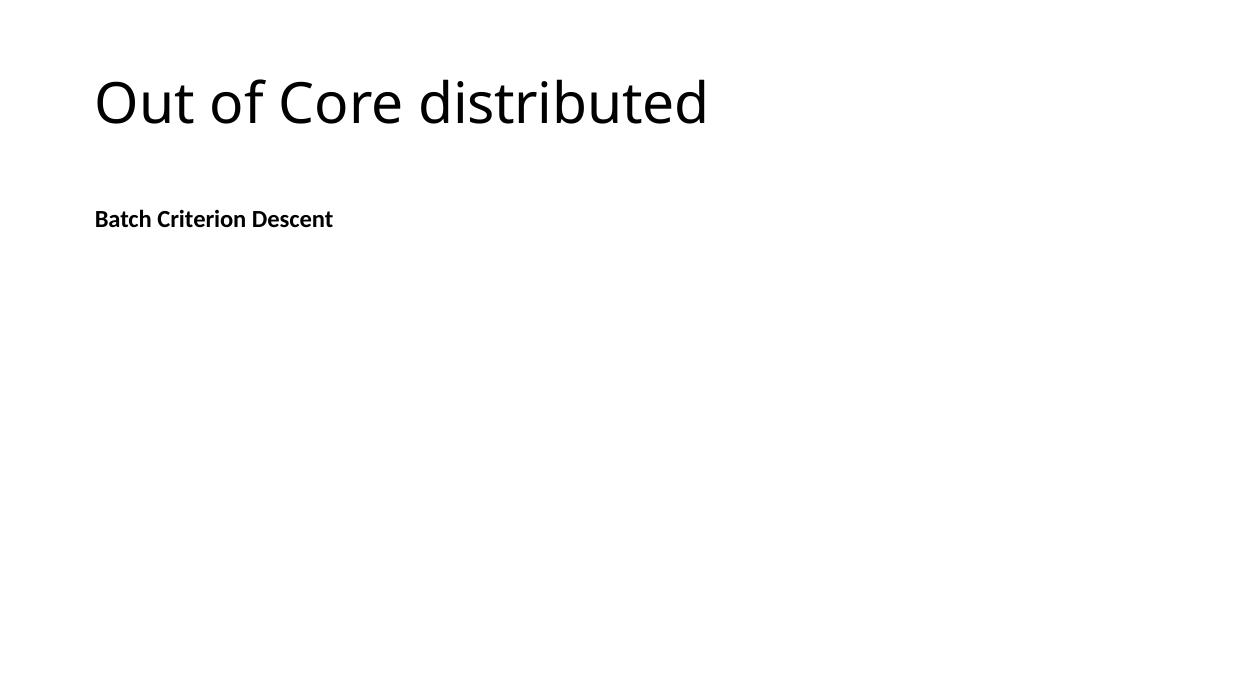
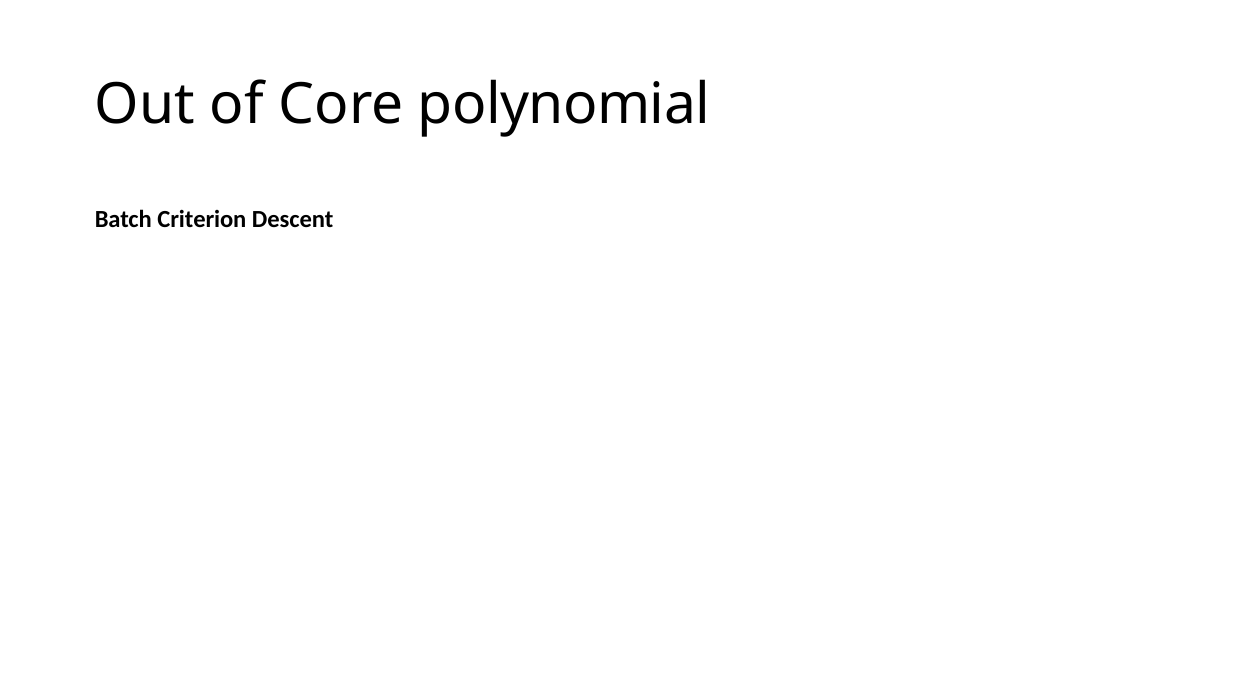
distributed: distributed -> polynomial
